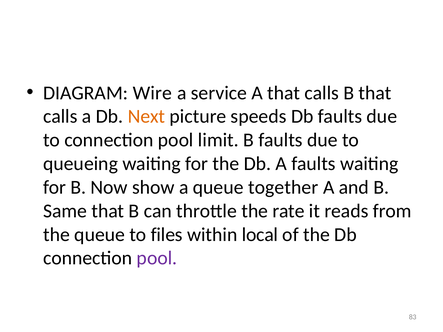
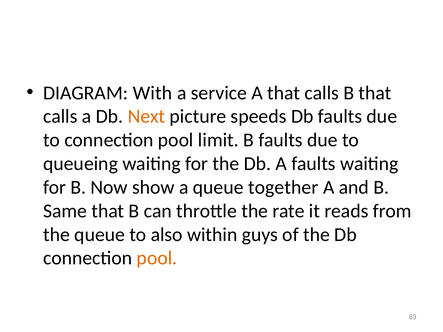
Wire: Wire -> With
files: files -> also
local: local -> guys
pool at (157, 258) colour: purple -> orange
